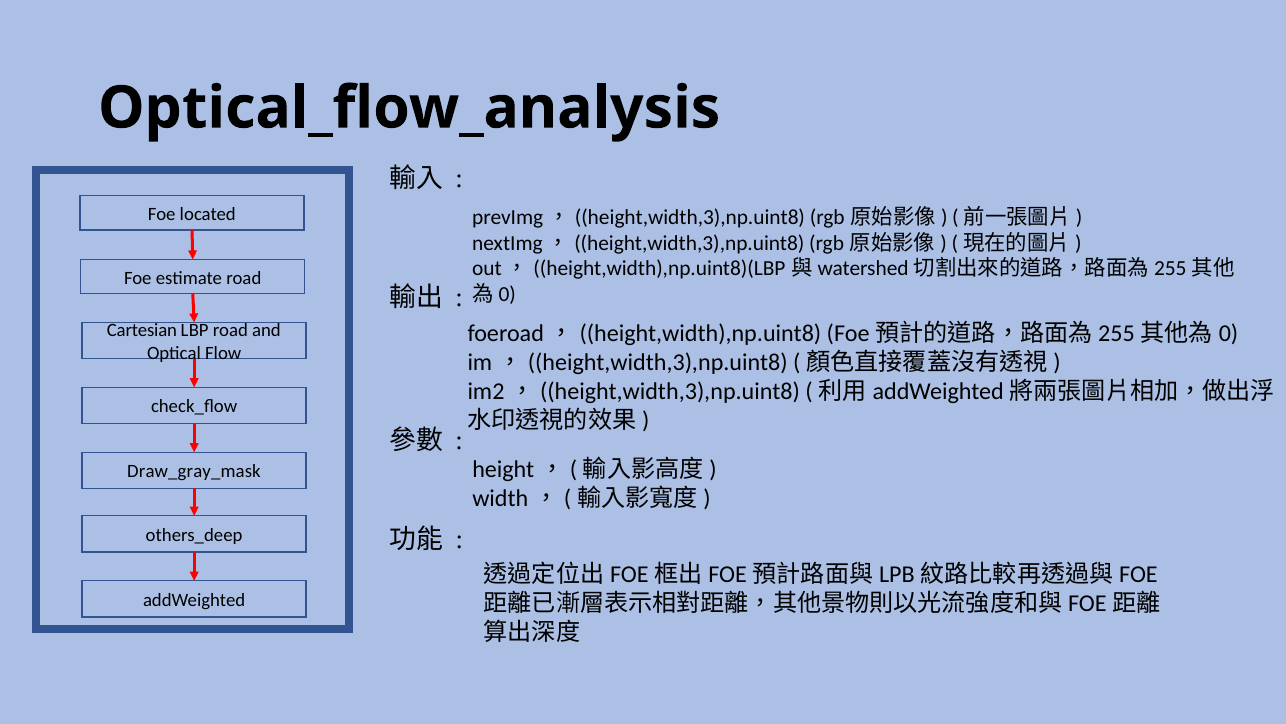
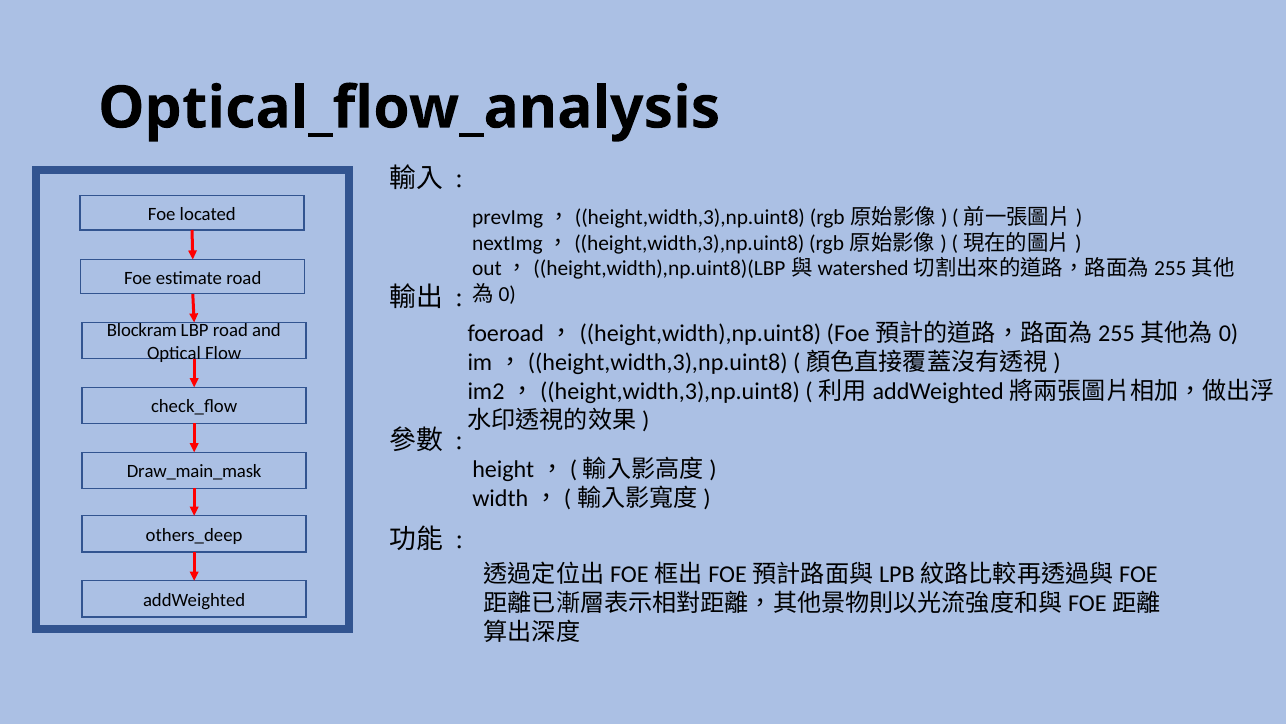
Cartesian: Cartesian -> Blockram
Draw_gray_mask: Draw_gray_mask -> Draw_main_mask
